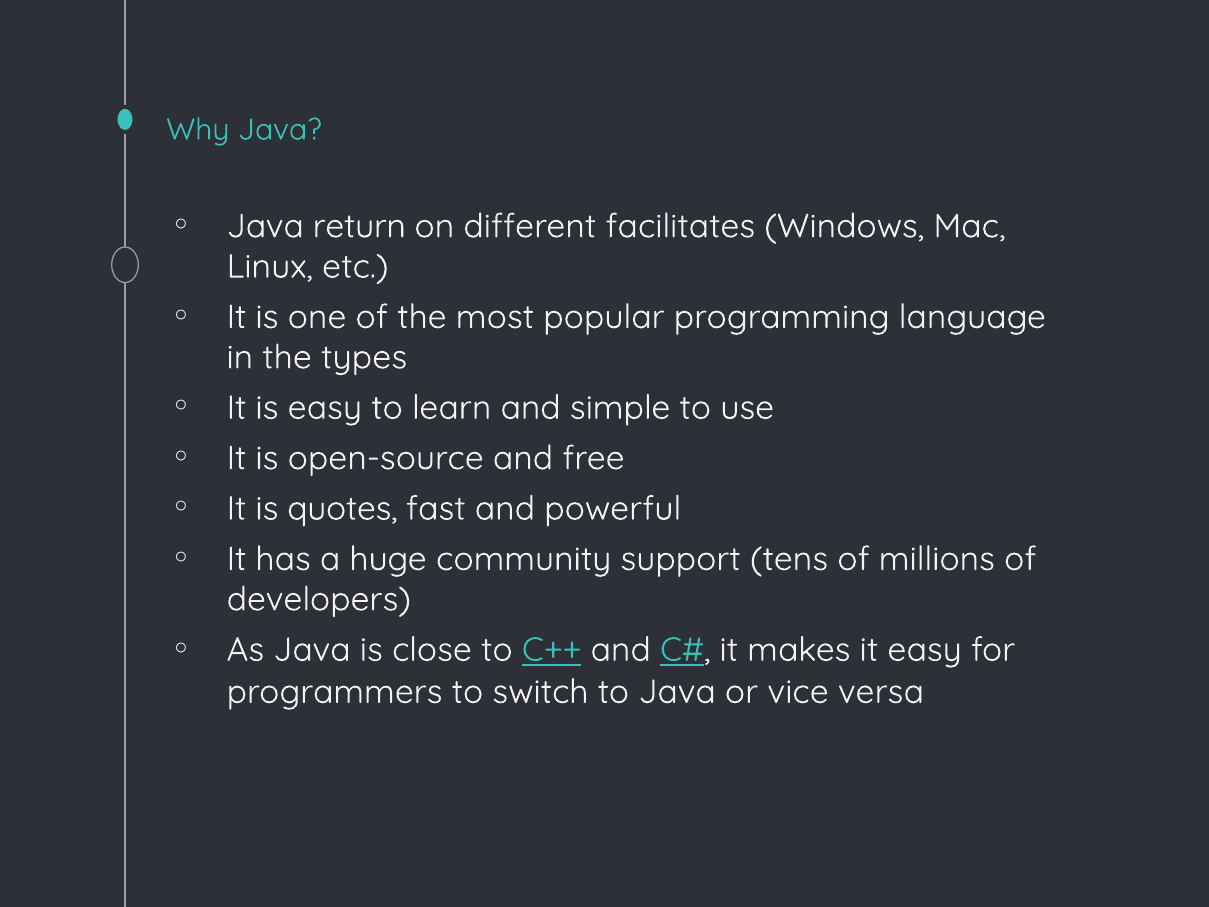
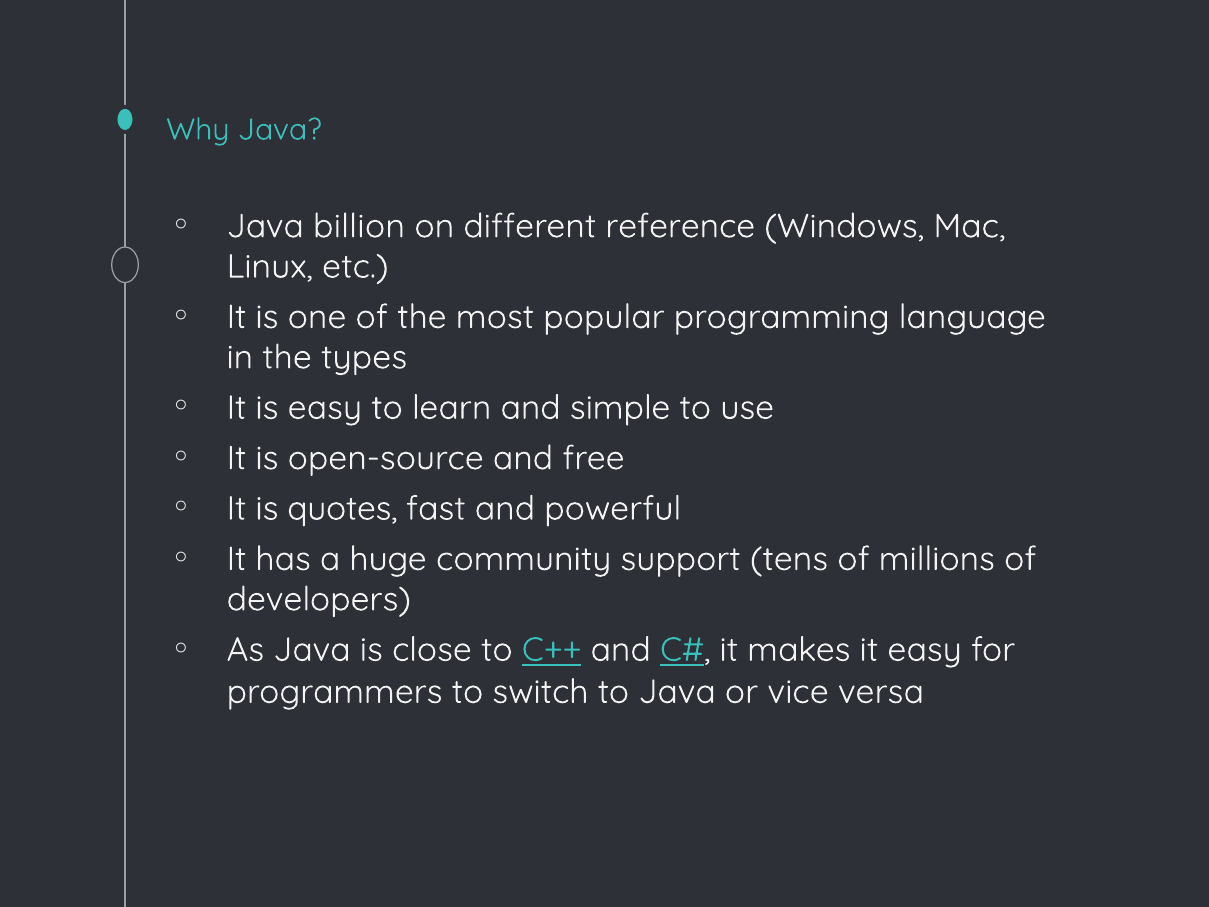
return: return -> billion
facilitates: facilitates -> reference
